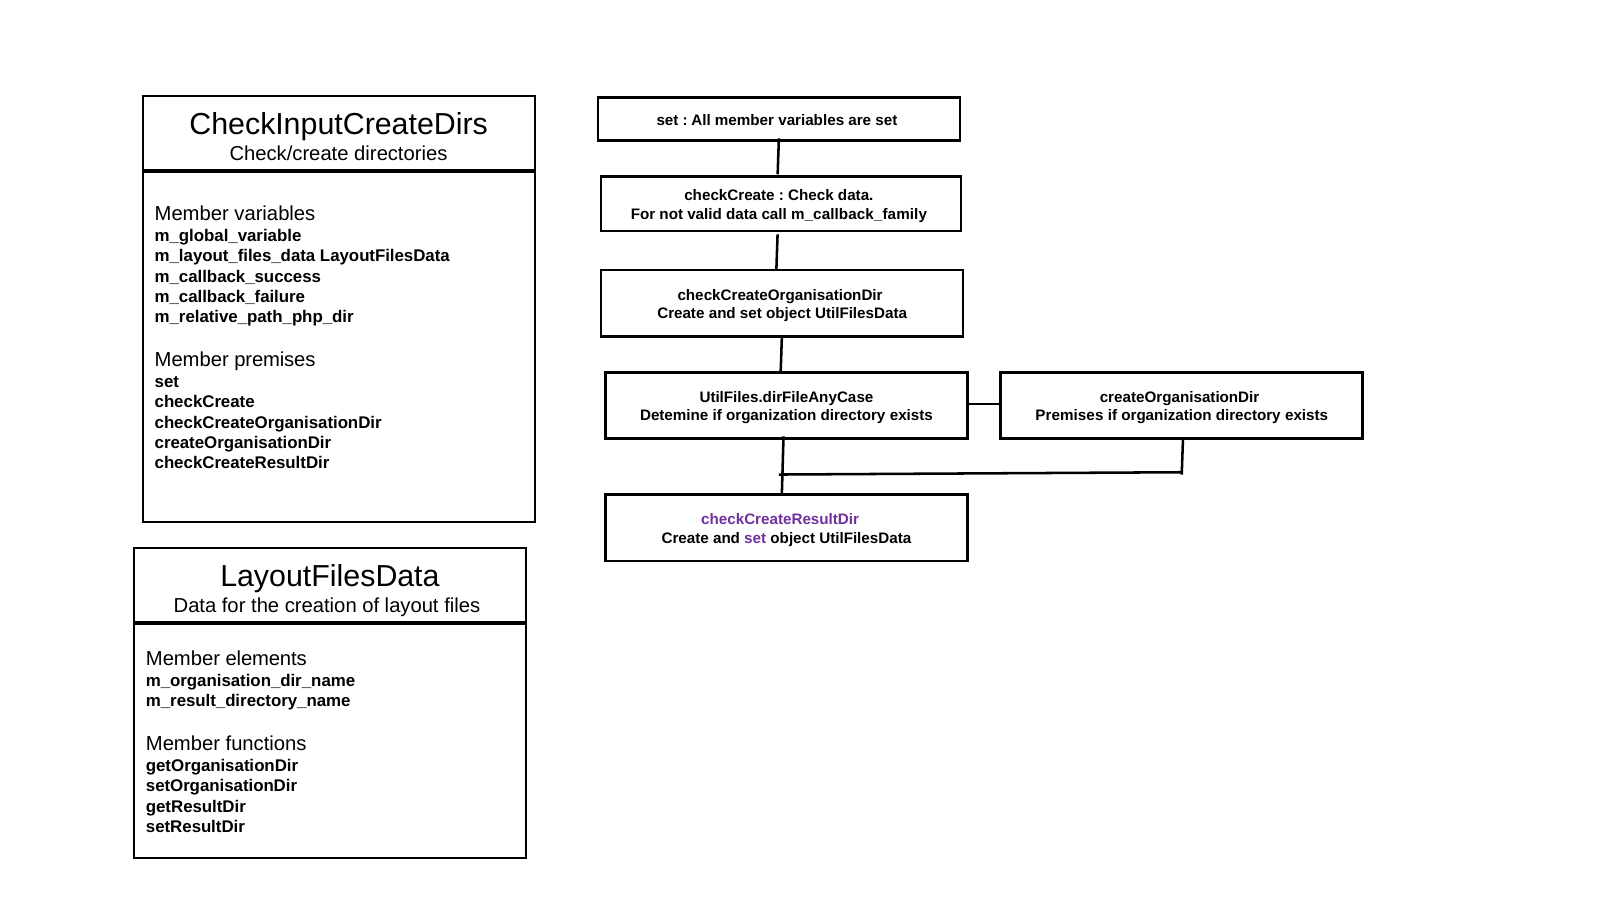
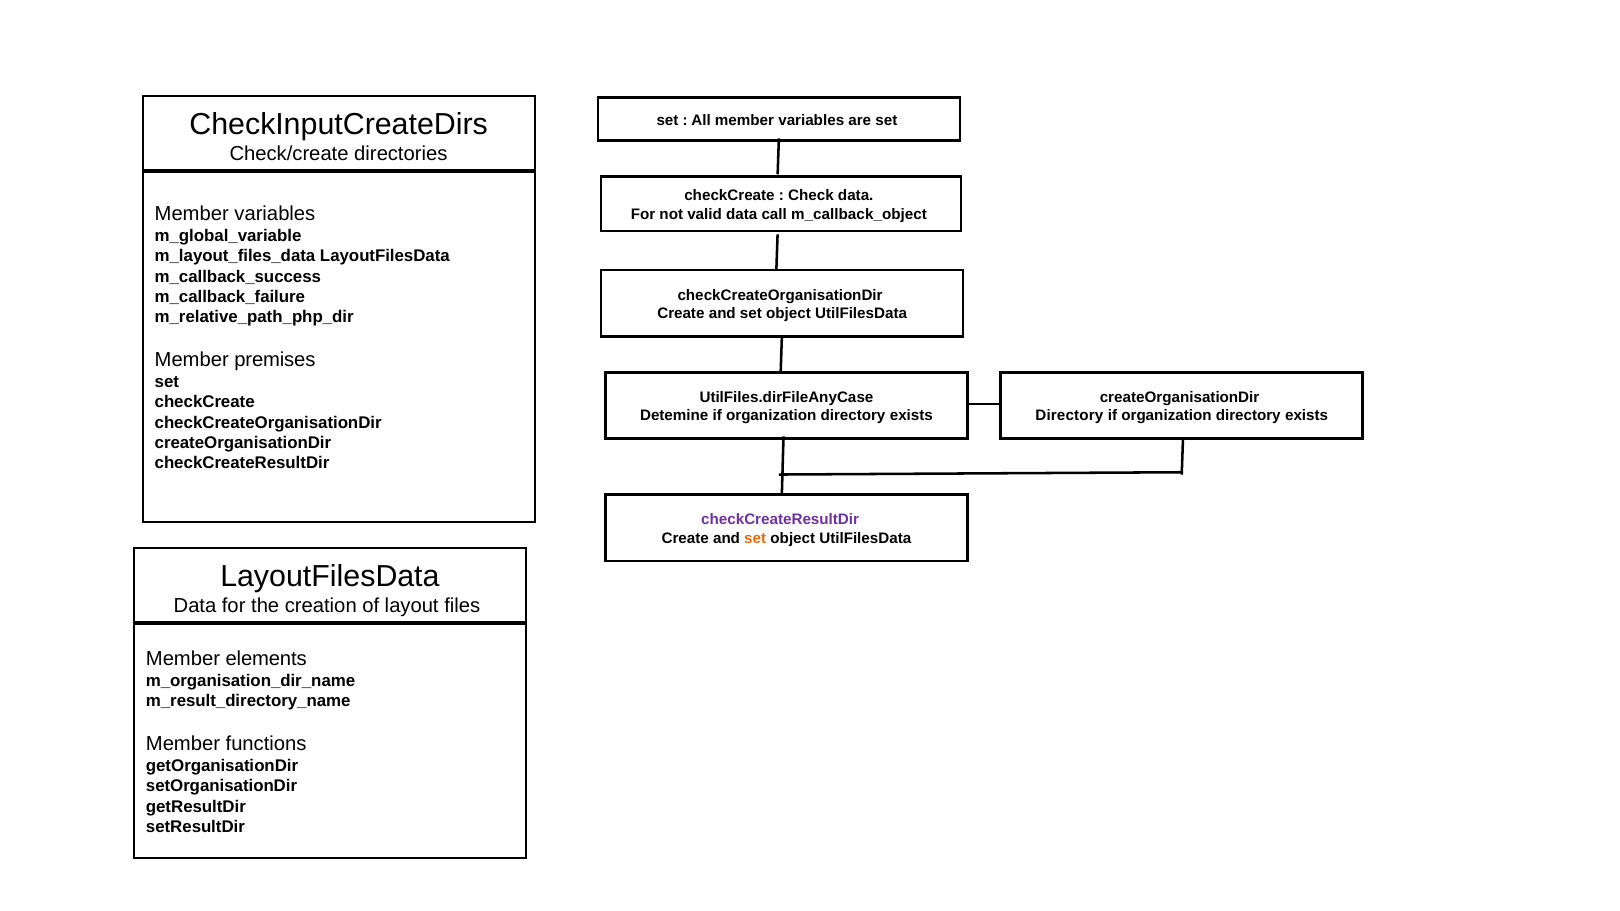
m_callback_family: m_callback_family -> m_callback_object
Premises at (1069, 416): Premises -> Directory
set at (755, 538) colour: purple -> orange
